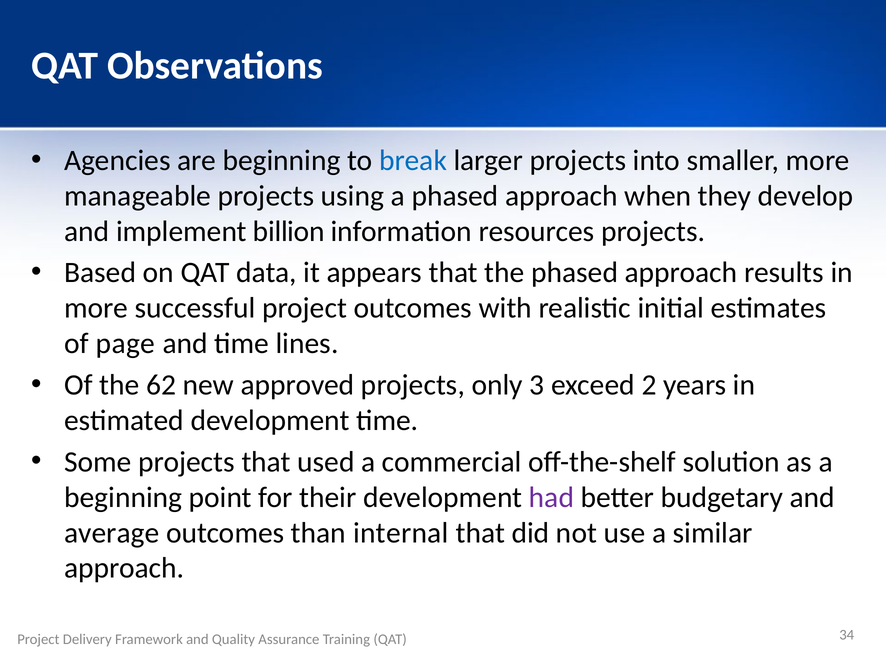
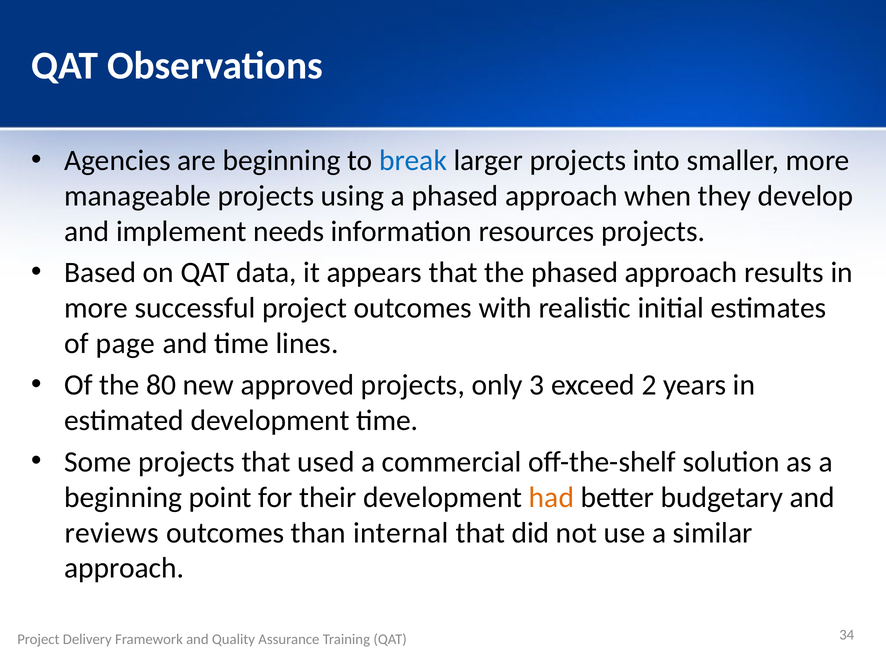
billion: billion -> needs
62: 62 -> 80
had colour: purple -> orange
average: average -> reviews
